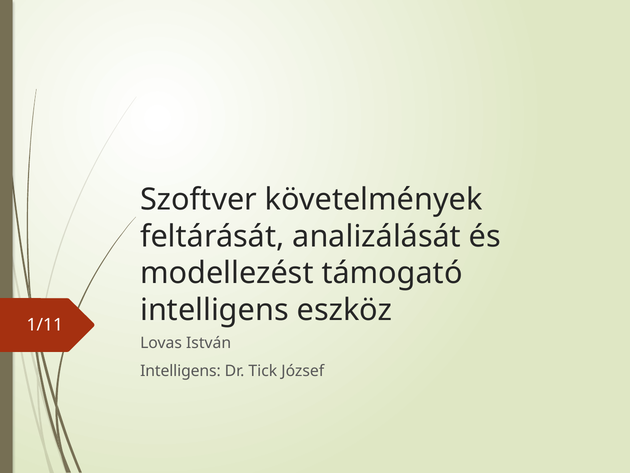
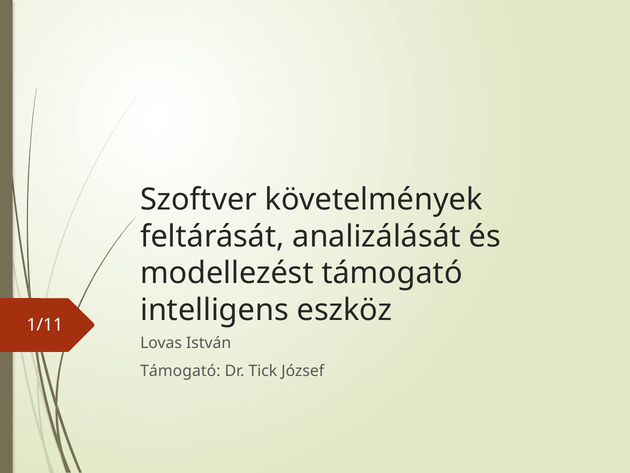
Intelligens at (180, 371): Intelligens -> Támogató
